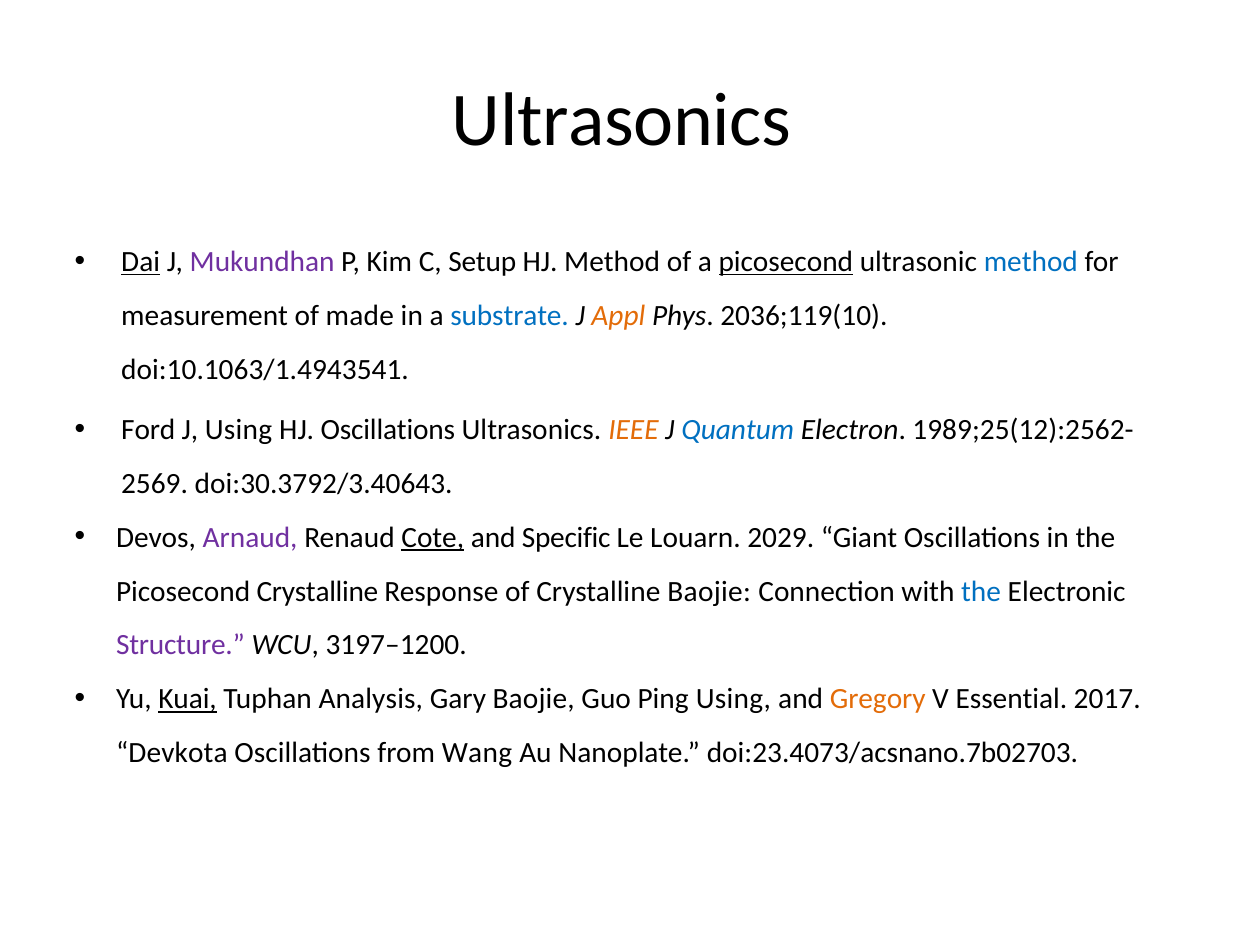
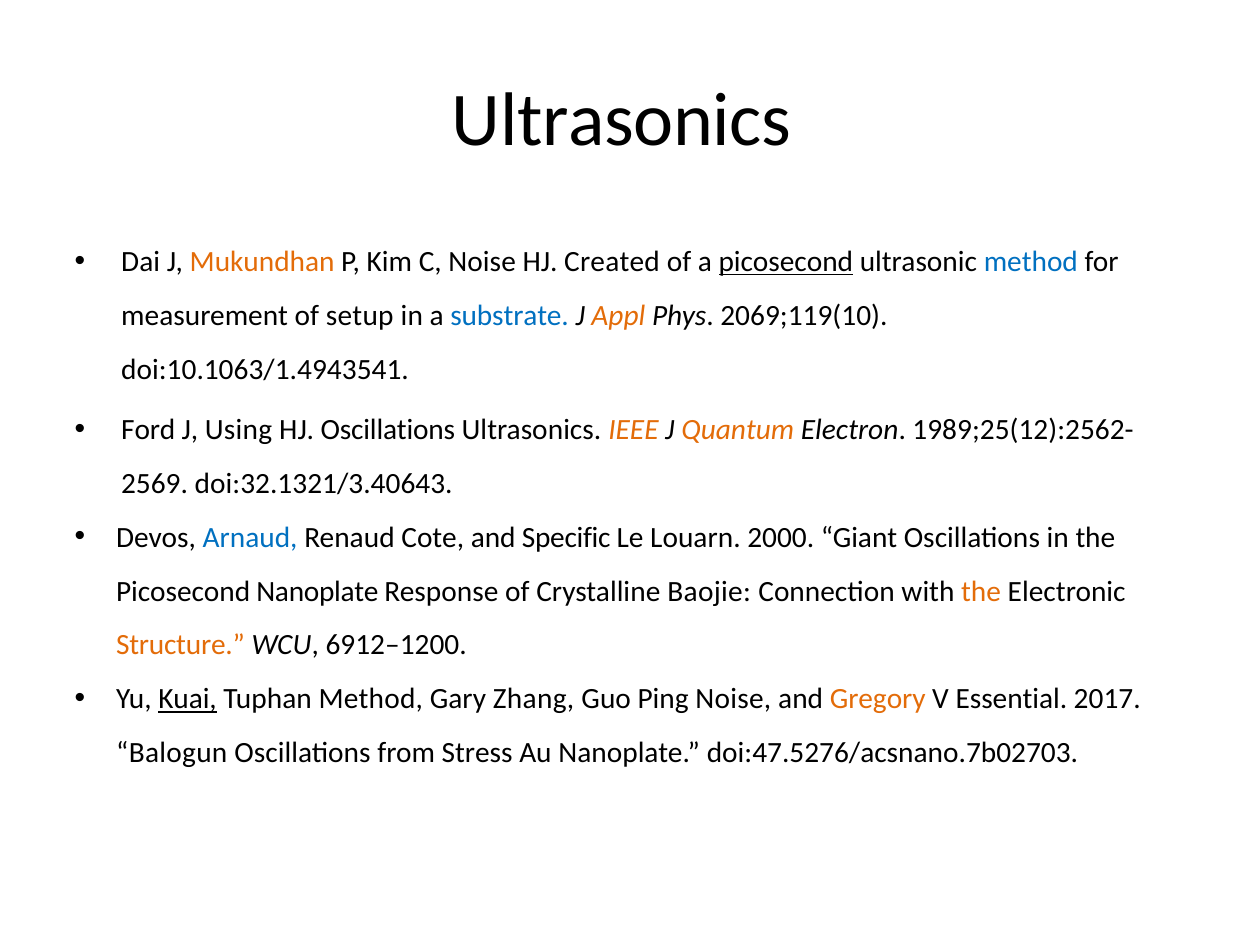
Dai underline: present -> none
Mukundhan colour: purple -> orange
C Setup: Setup -> Noise
HJ Method: Method -> Created
made: made -> setup
2036;119(10: 2036;119(10 -> 2069;119(10
Quantum colour: blue -> orange
doi:30.3792/3.40643: doi:30.3792/3.40643 -> doi:32.1321/3.40643
Arnaud colour: purple -> blue
Cote underline: present -> none
2029: 2029 -> 2000
Picosecond Crystalline: Crystalline -> Nanoplate
the at (981, 592) colour: blue -> orange
Structure colour: purple -> orange
3197–1200: 3197–1200 -> 6912–1200
Tuphan Analysis: Analysis -> Method
Gary Baojie: Baojie -> Zhang
Ping Using: Using -> Noise
Devkota: Devkota -> Balogun
Wang: Wang -> Stress
doi:23.4073/acsnano.7b02703: doi:23.4073/acsnano.7b02703 -> doi:47.5276/acsnano.7b02703
